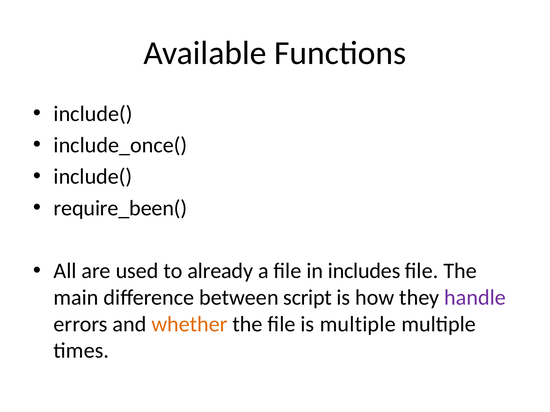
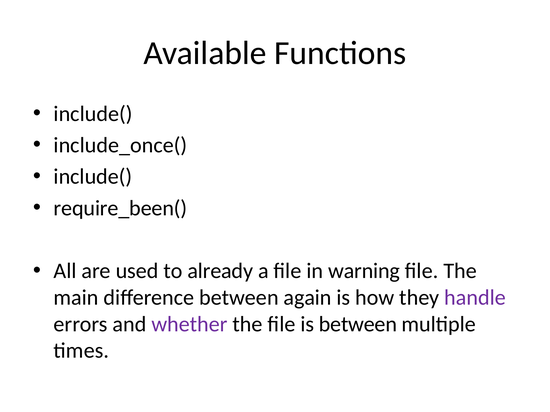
includes: includes -> warning
script: script -> again
whether colour: orange -> purple
is multiple: multiple -> between
